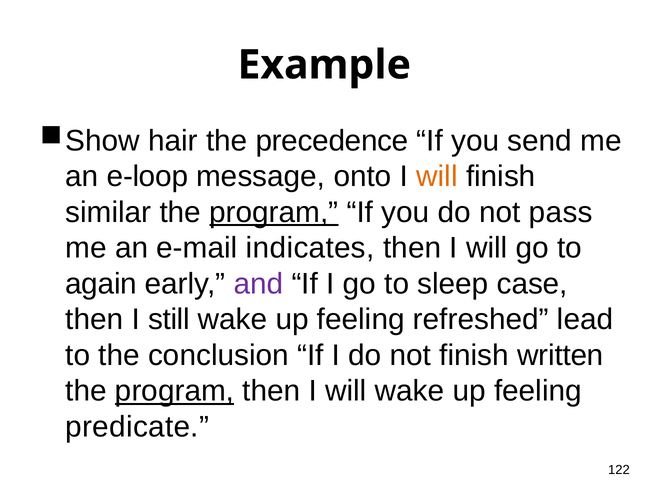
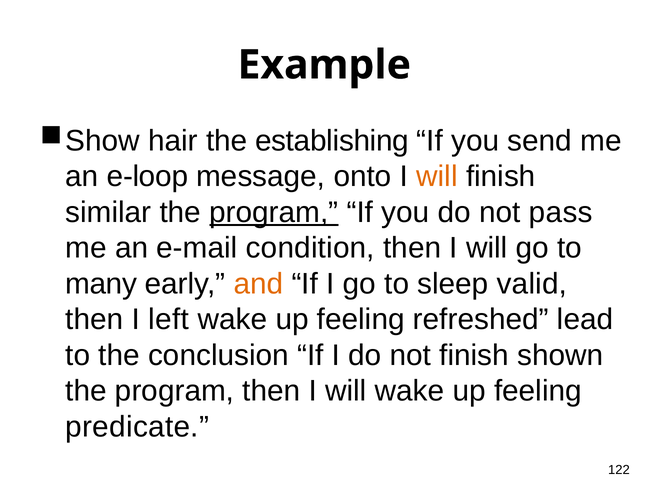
precedence: precedence -> establishing
indicates: indicates -> condition
again: again -> many
and colour: purple -> orange
case: case -> valid
still: still -> left
written: written -> shown
program at (175, 391) underline: present -> none
